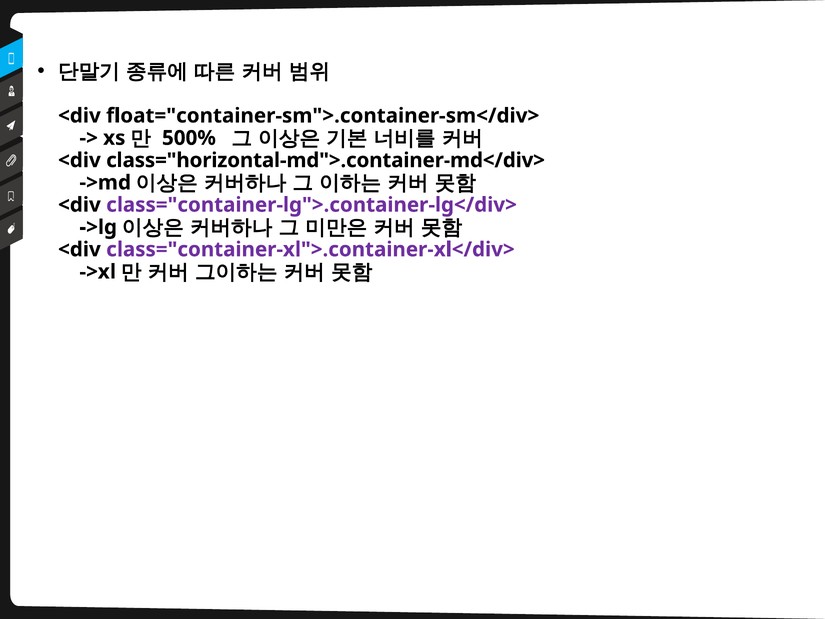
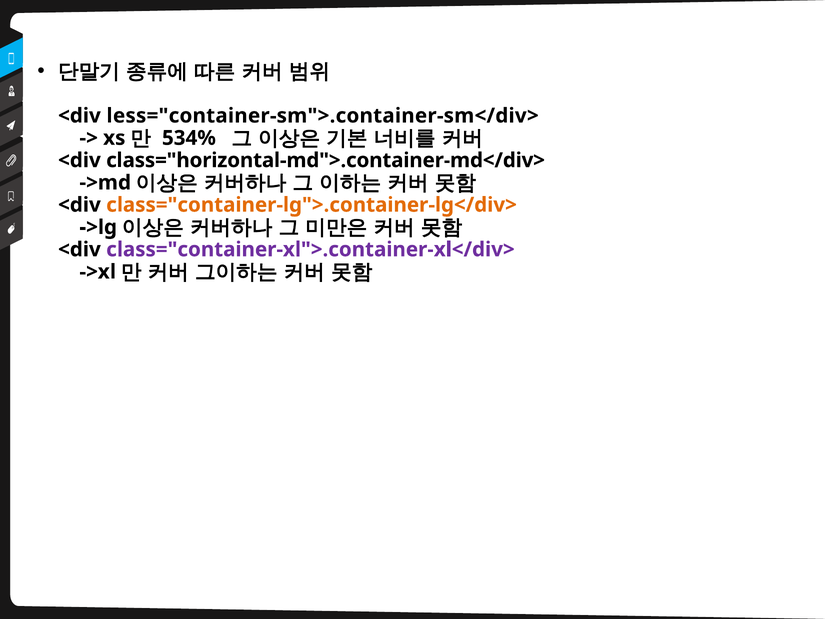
float="container-sm">.container-sm</div>: float="container-sm">.container-sm</div> -> less="container-sm">.container-sm</div>
500%: 500% -> 534%
class="container-lg">.container-lg</div> colour: purple -> orange
